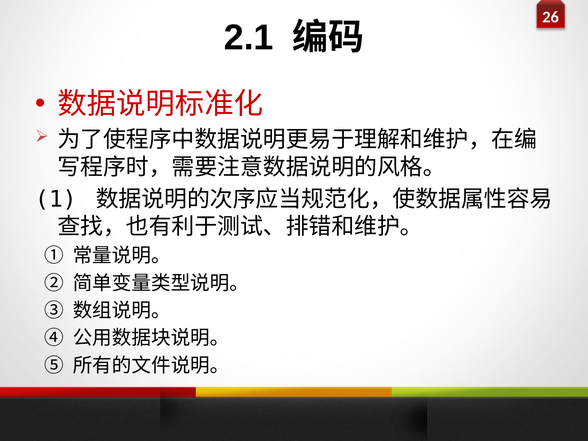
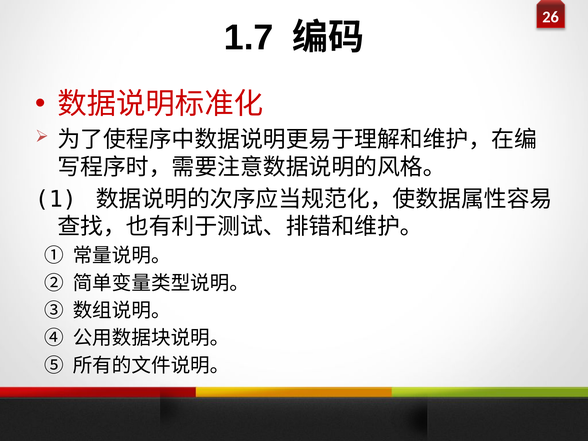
2.1: 2.1 -> 1.7
